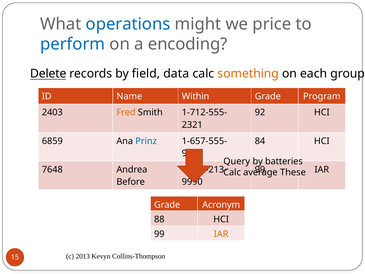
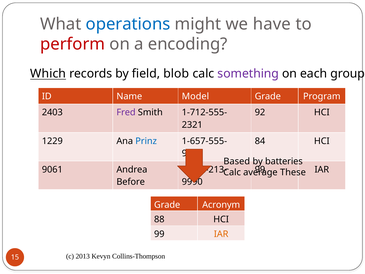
price: price -> have
perform colour: blue -> red
Delete: Delete -> Which
data: data -> blob
something colour: orange -> purple
Within: Within -> Model
Fred colour: orange -> purple
6859: 6859 -> 1229
Query: Query -> Based
7648: 7648 -> 9061
